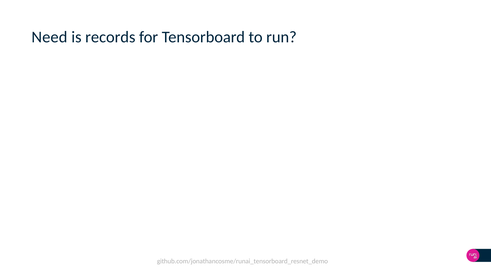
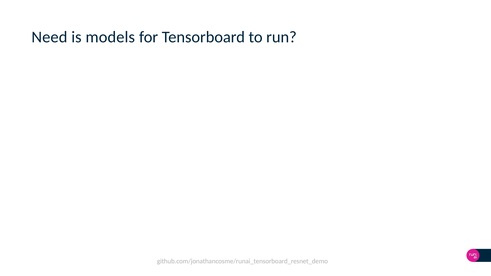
records: records -> models
